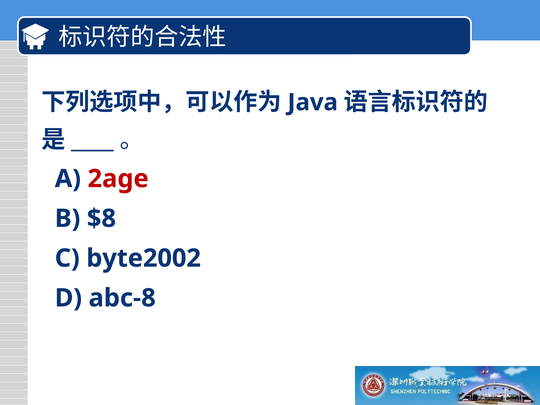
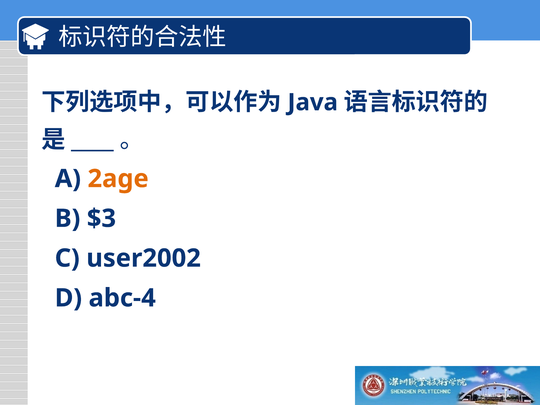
2age colour: red -> orange
$8: $8 -> $3
byte2002: byte2002 -> user2002
abc-8: abc-8 -> abc-4
